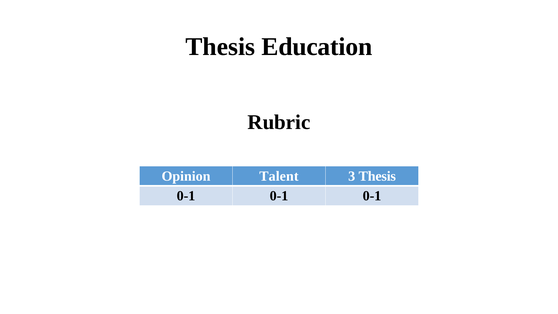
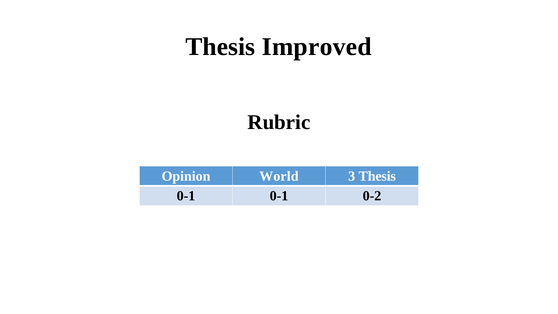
Education: Education -> Improved
Talent: Talent -> World
0-1 0-1 0-1: 0-1 -> 0-2
